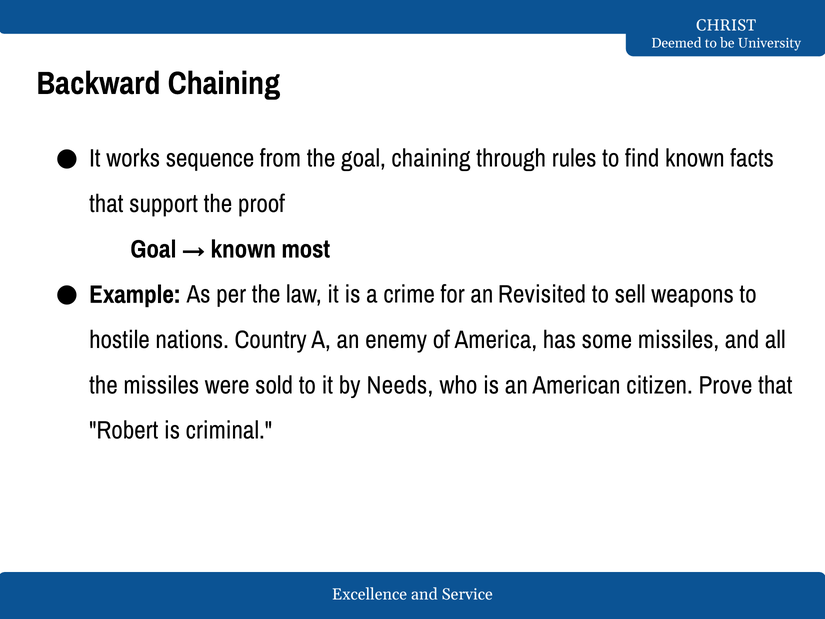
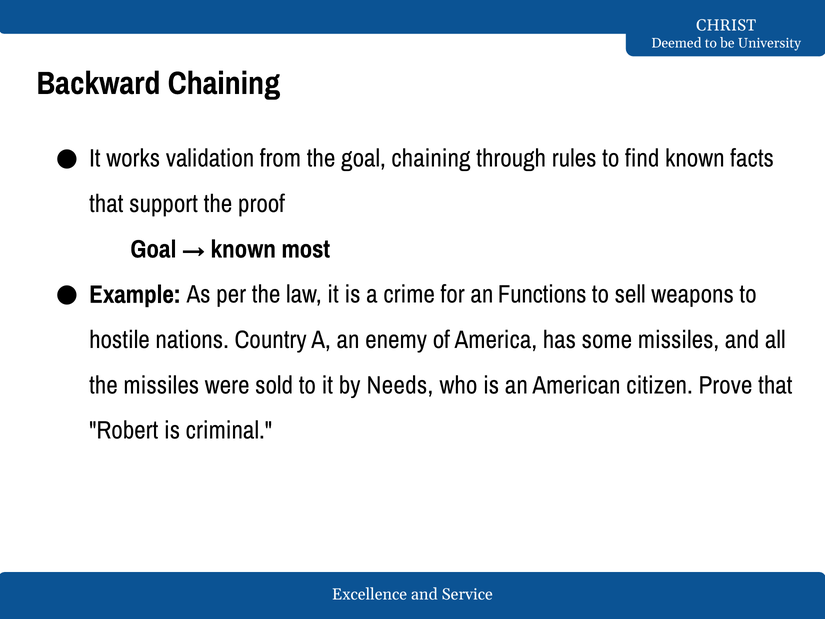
sequence: sequence -> validation
Revisited: Revisited -> Functions
